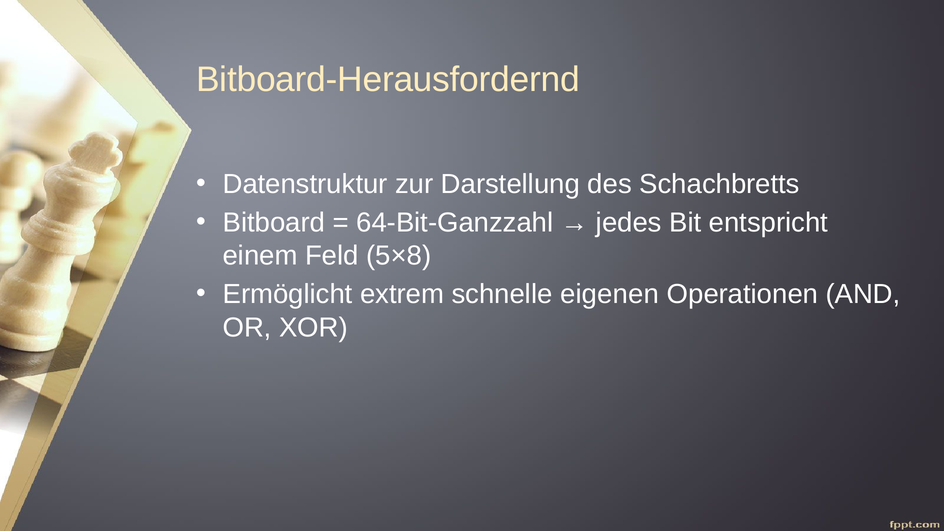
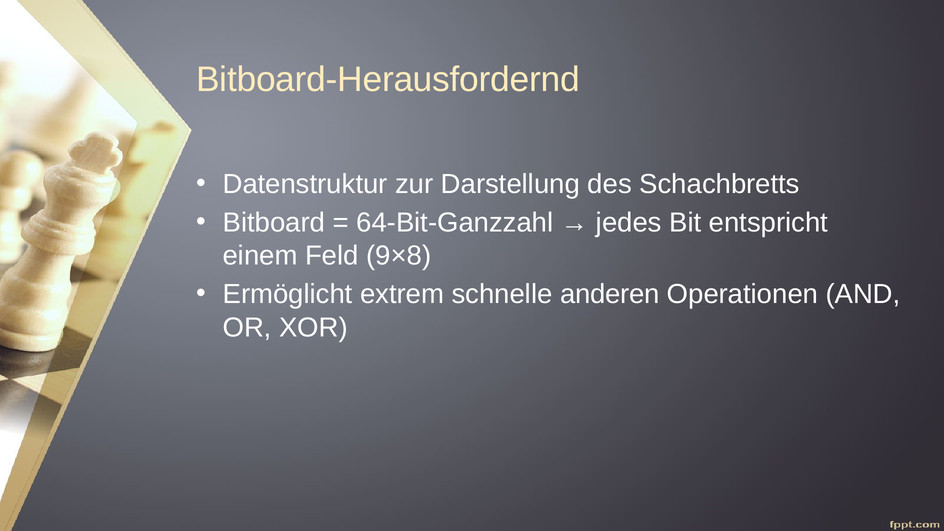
5×8: 5×8 -> 9×8
eigenen: eigenen -> anderen
